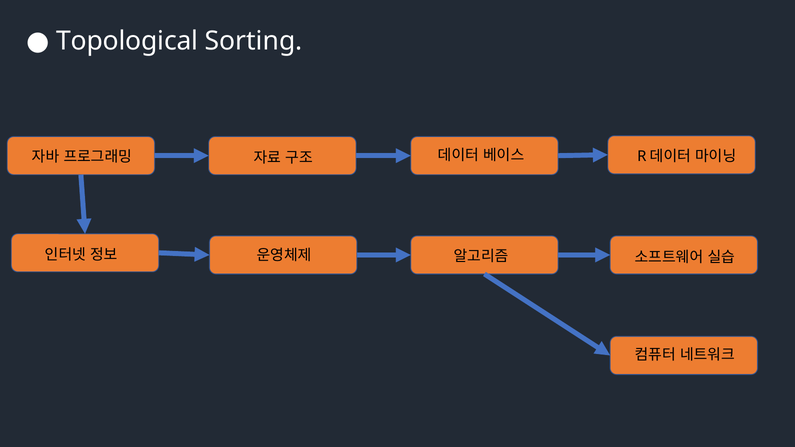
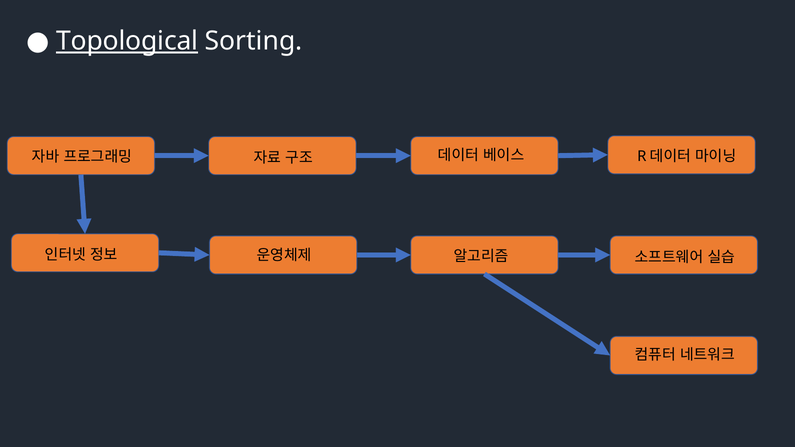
Topological underline: none -> present
